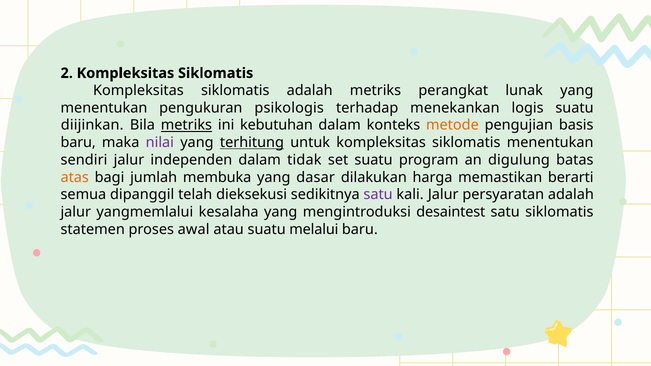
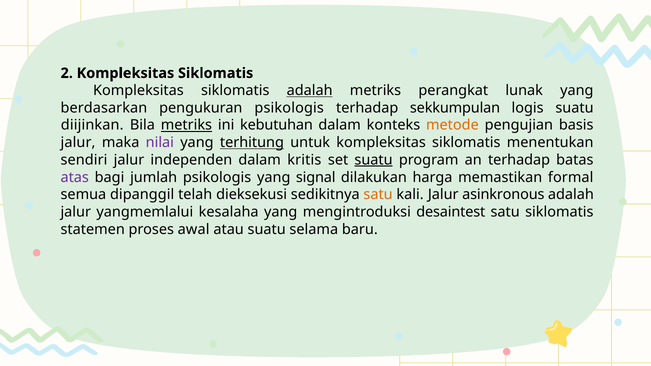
adalah at (310, 91) underline: none -> present
menentukan at (104, 108): menentukan -> berdasarkan
menekankan: menekankan -> sekkumpulan
baru at (78, 143): baru -> jalur
tidak: tidak -> kritis
suatu at (374, 160) underline: none -> present
an digulung: digulung -> terhadap
atas colour: orange -> purple
jumlah membuka: membuka -> psikologis
dasar: dasar -> signal
berarti: berarti -> formal
satu at (378, 195) colour: purple -> orange
persyaratan: persyaratan -> asinkronous
melalui: melalui -> selama
